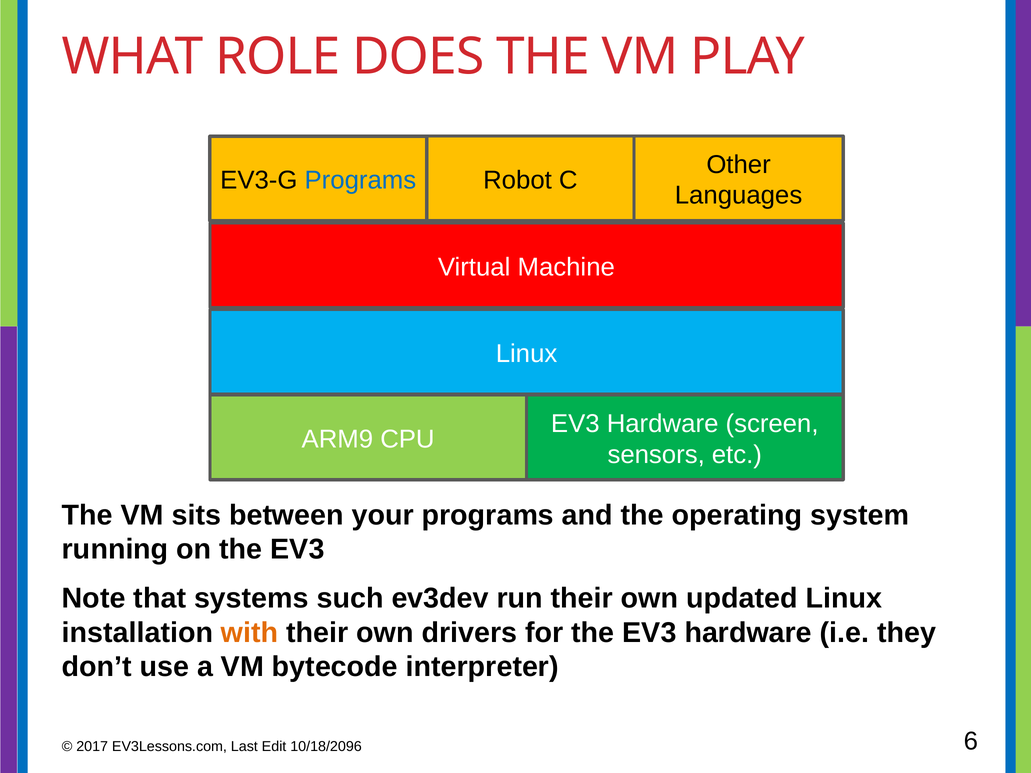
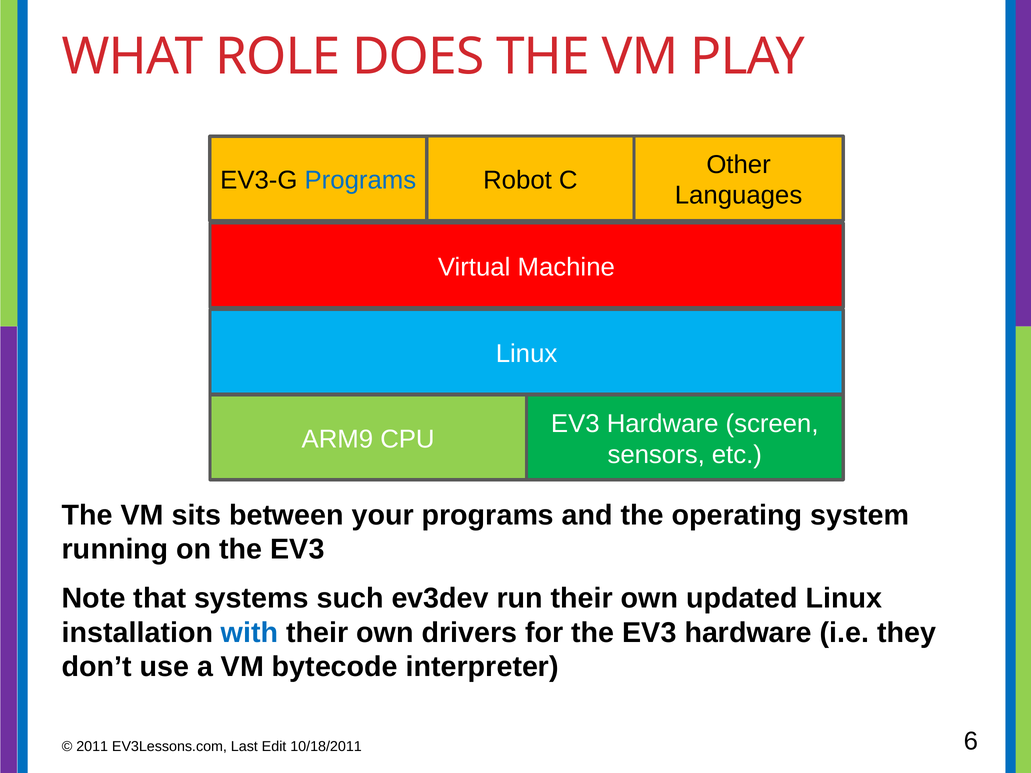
with colour: orange -> blue
2017: 2017 -> 2011
10/18/2096: 10/18/2096 -> 10/18/2011
